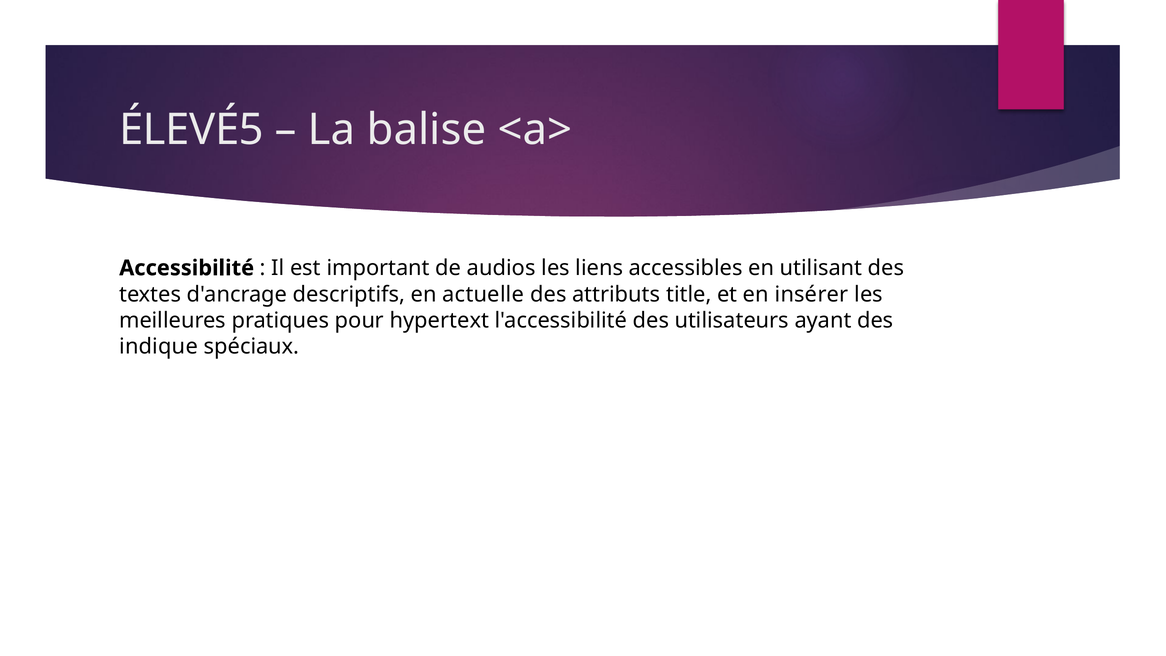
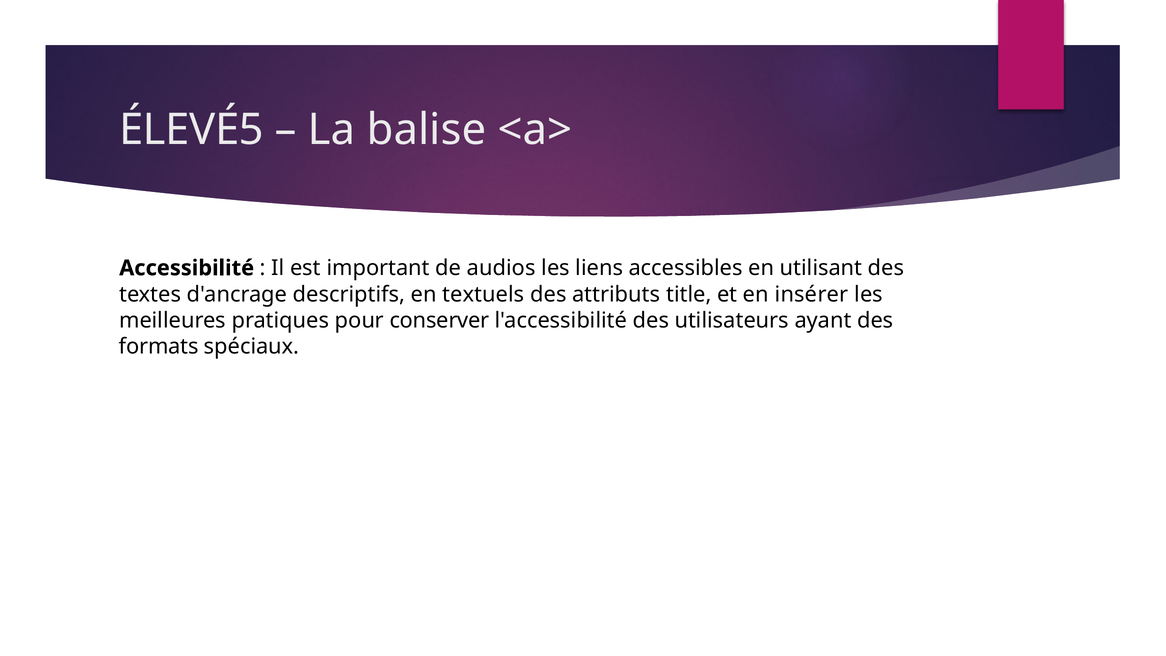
actuelle: actuelle -> textuels
hypertext: hypertext -> conserver
indique: indique -> formats
